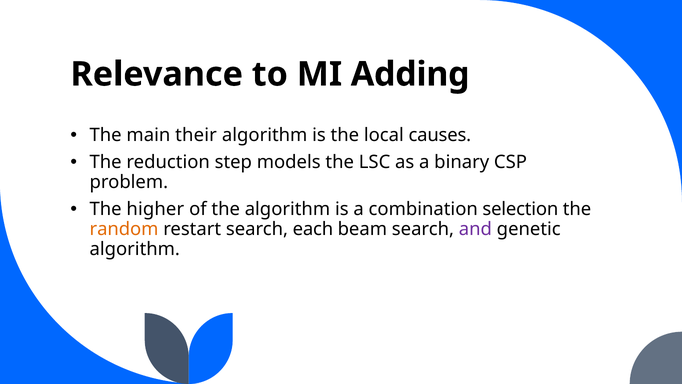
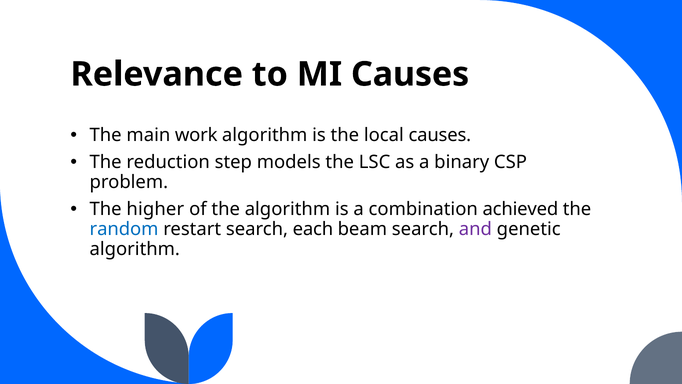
MI Adding: Adding -> Causes
their: their -> work
selection: selection -> achieved
random colour: orange -> blue
